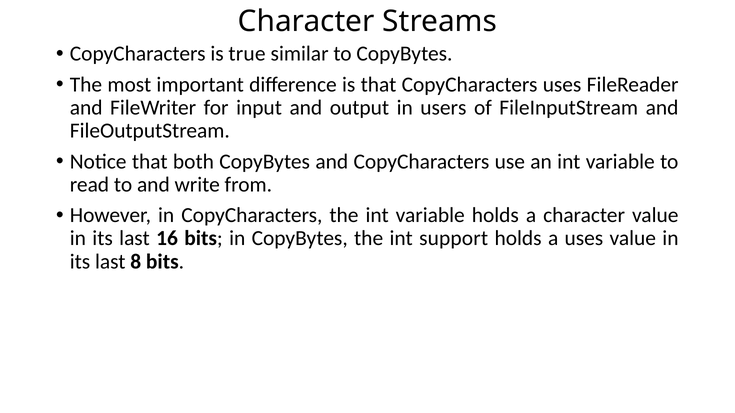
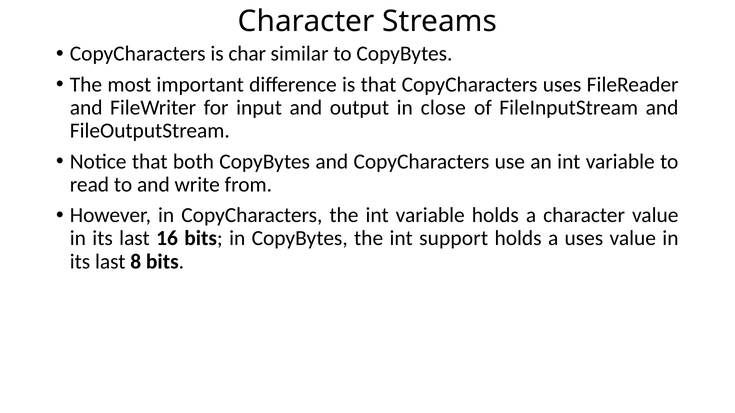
true: true -> char
users: users -> close
